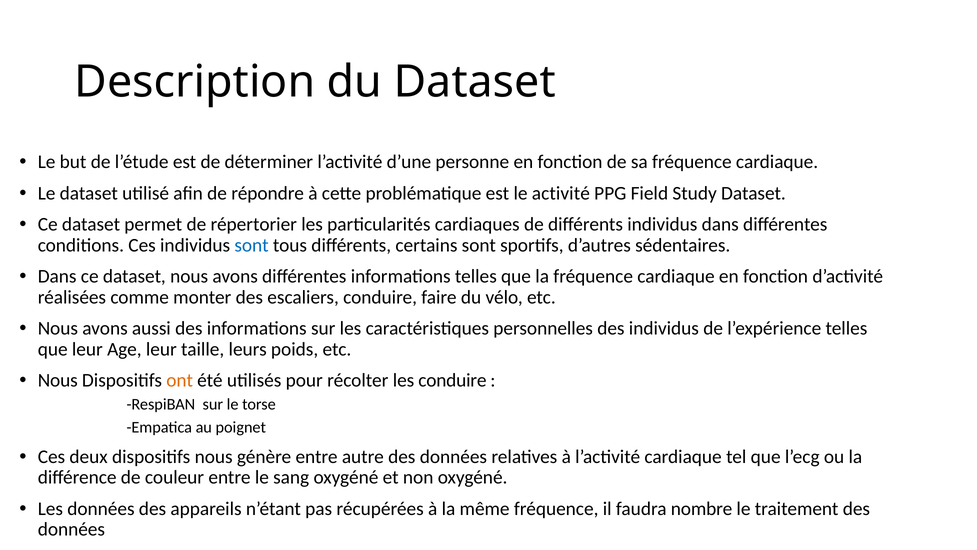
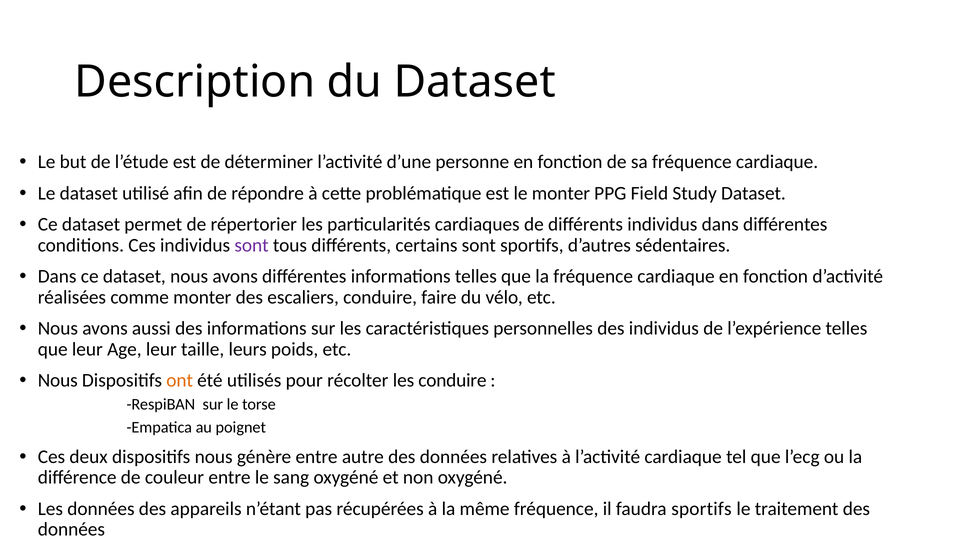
le activité: activité -> monter
sont at (252, 245) colour: blue -> purple
faudra nombre: nombre -> sportifs
